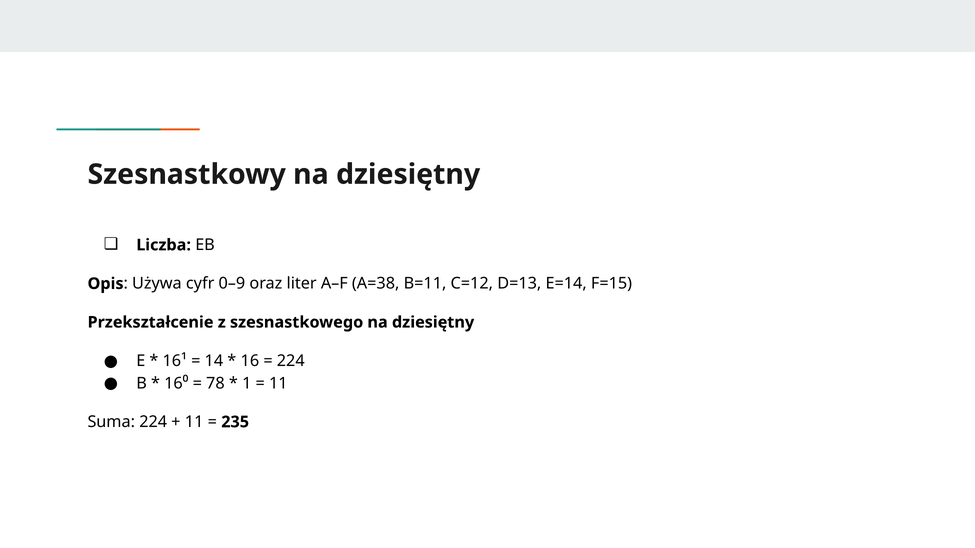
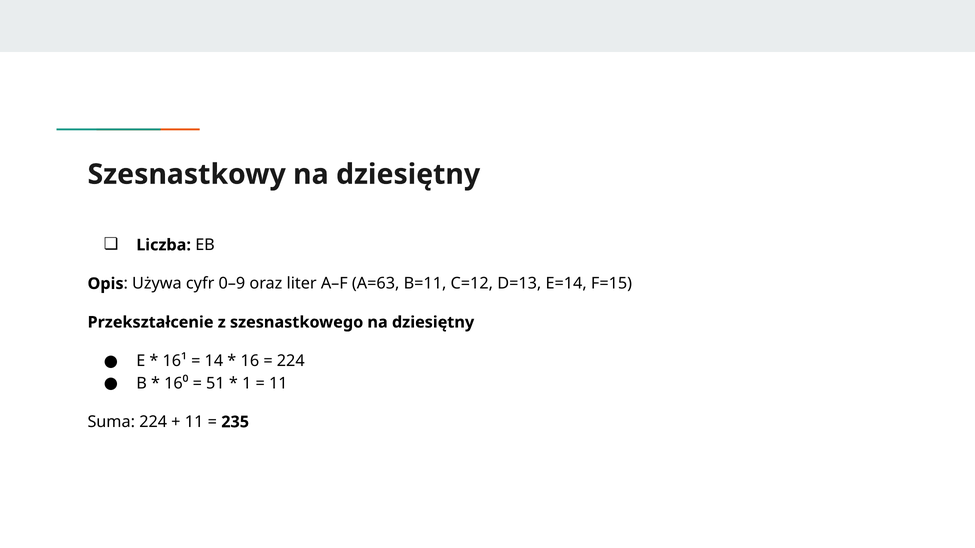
A=38: A=38 -> A=63
78: 78 -> 51
